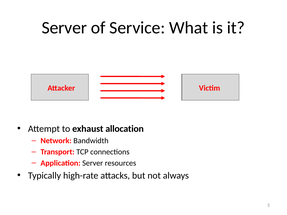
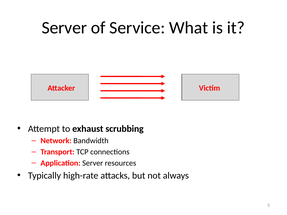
allocation: allocation -> scrubbing
